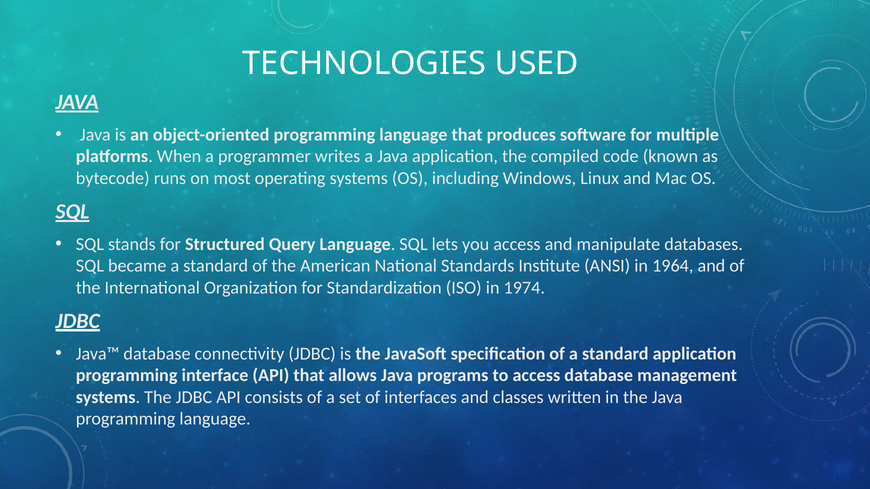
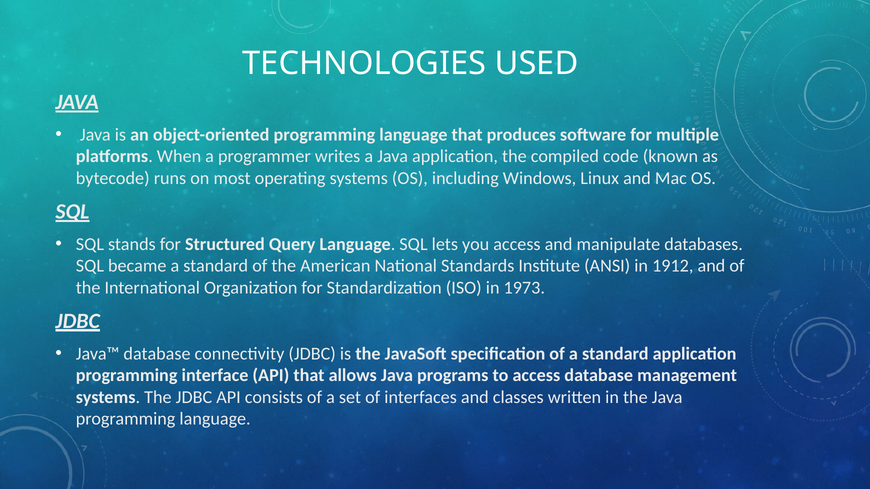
1964: 1964 -> 1912
1974: 1974 -> 1973
